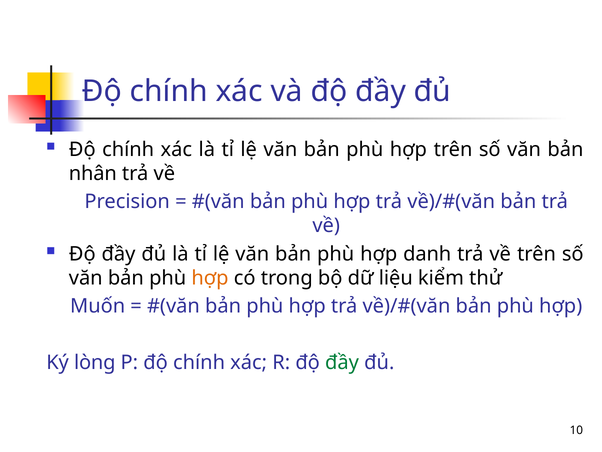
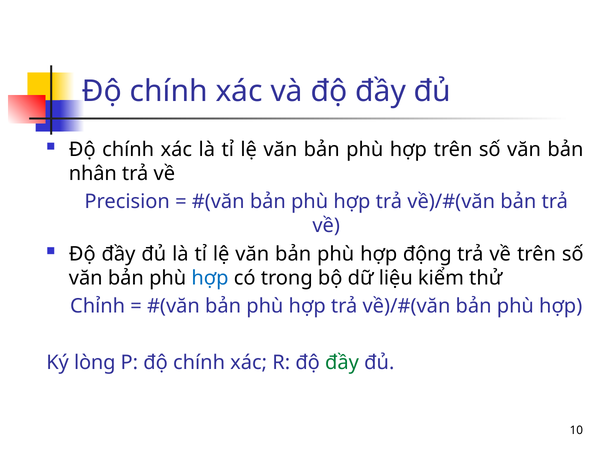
danh: danh -> động
hợp at (210, 278) colour: orange -> blue
Muốn: Muốn -> Chỉnh
